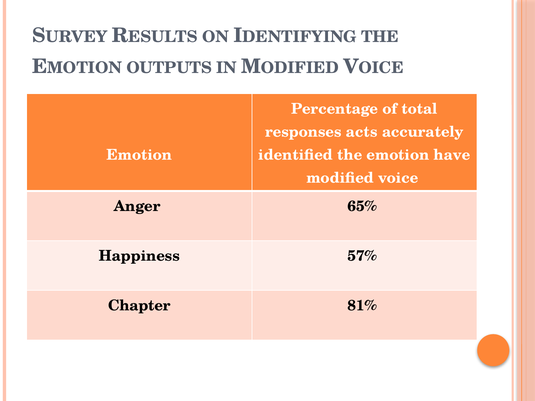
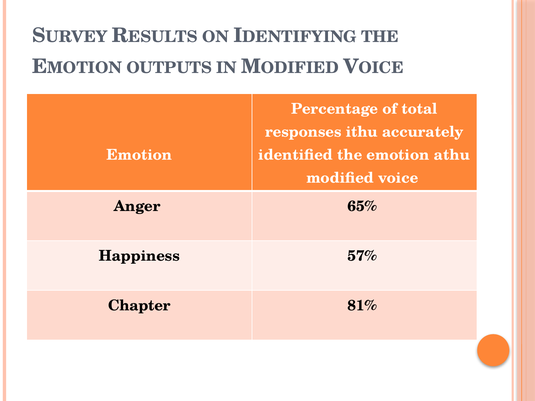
acts: acts -> ithu
have: have -> athu
